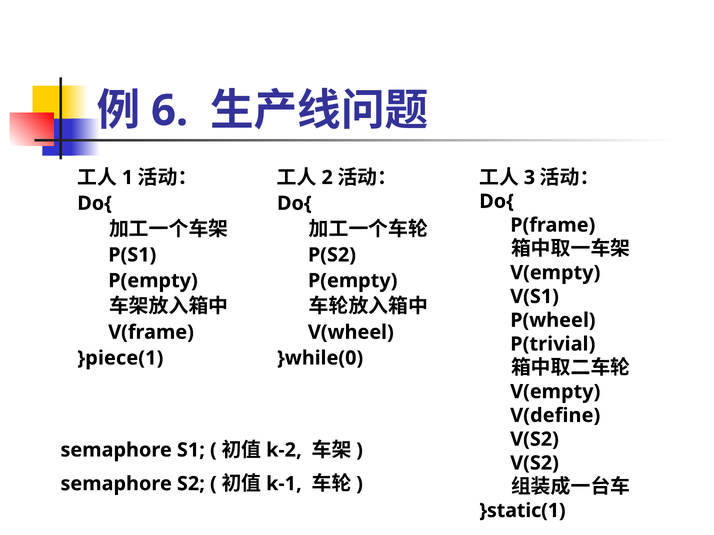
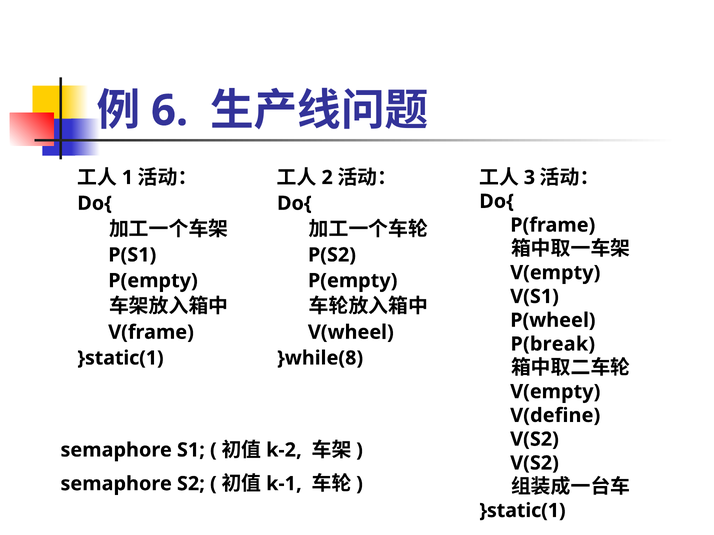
P(trivial: P(trivial -> P(break
}piece(1 at (120, 358): }piece(1 -> }static(1
}while(0: }while(0 -> }while(8
